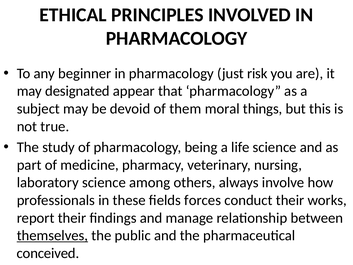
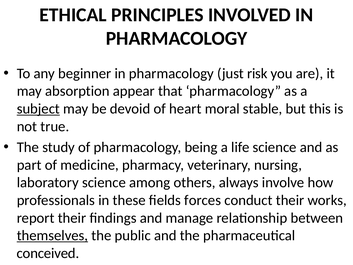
designated: designated -> absorption
subject underline: none -> present
them: them -> heart
things: things -> stable
